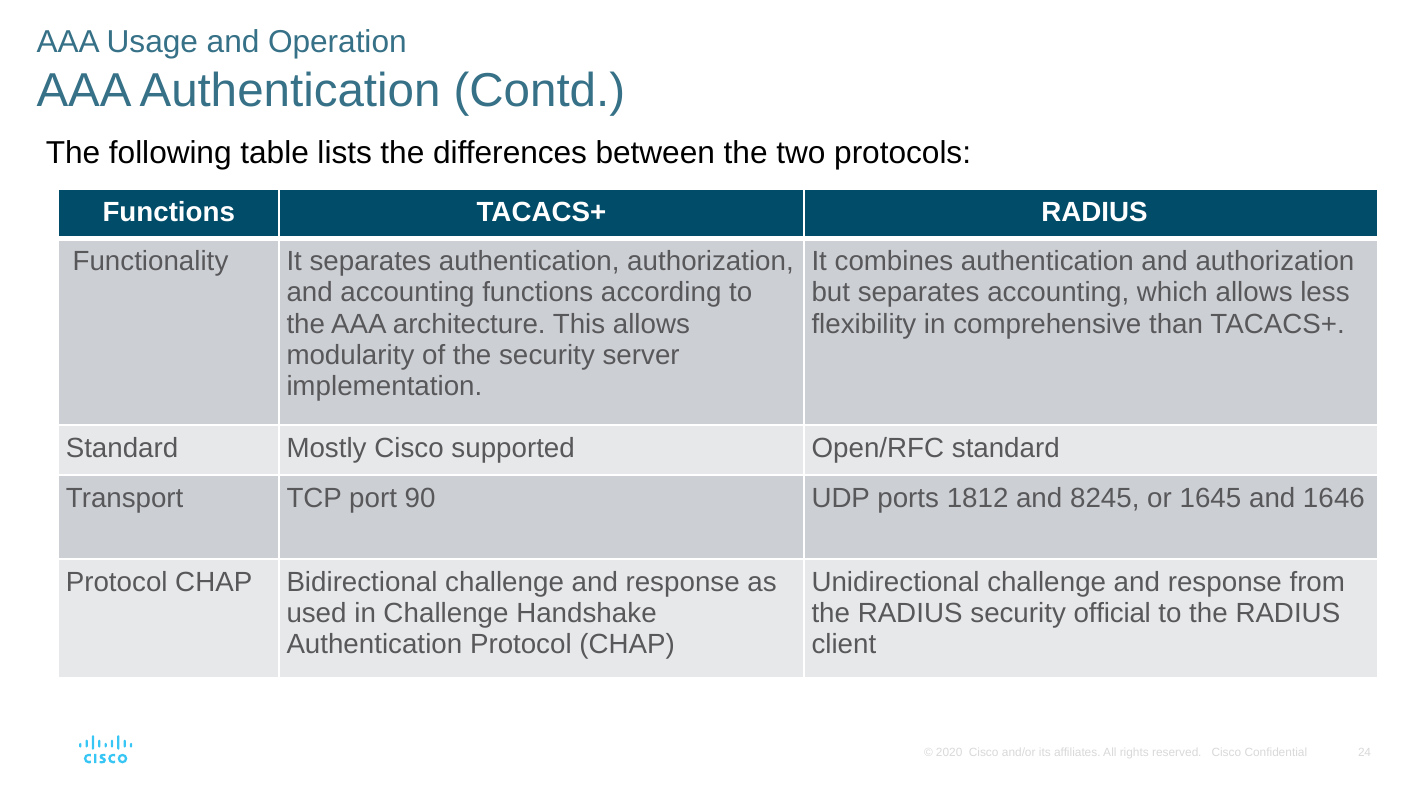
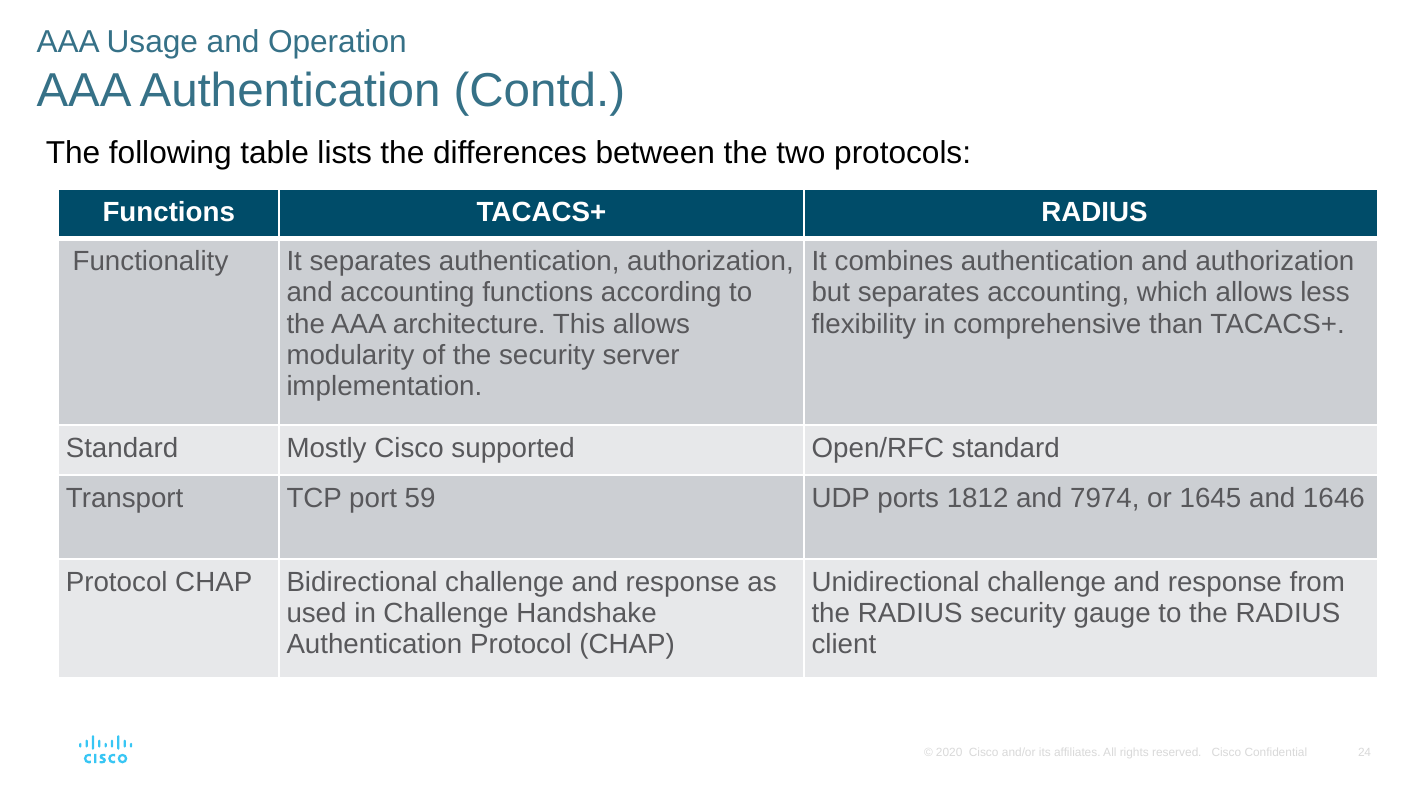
90: 90 -> 59
8245: 8245 -> 7974
official: official -> gauge
